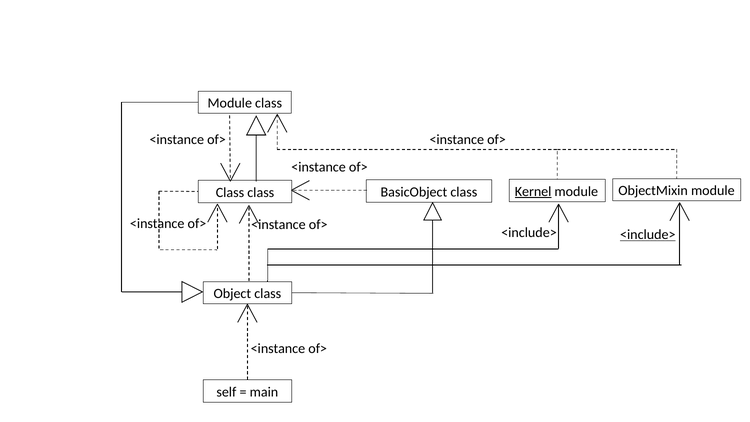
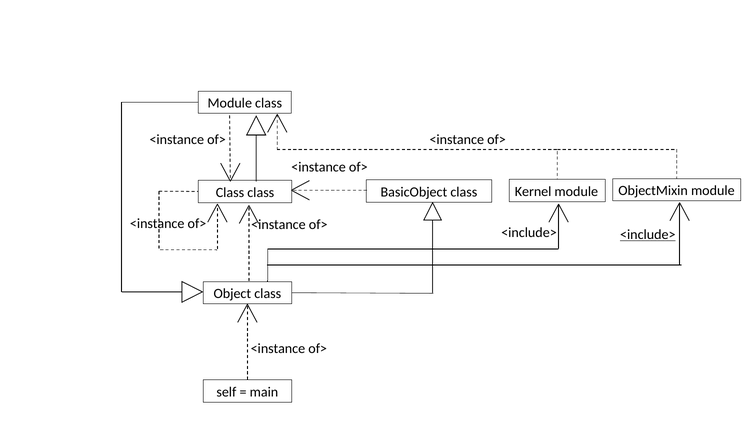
Kernel underline: present -> none
